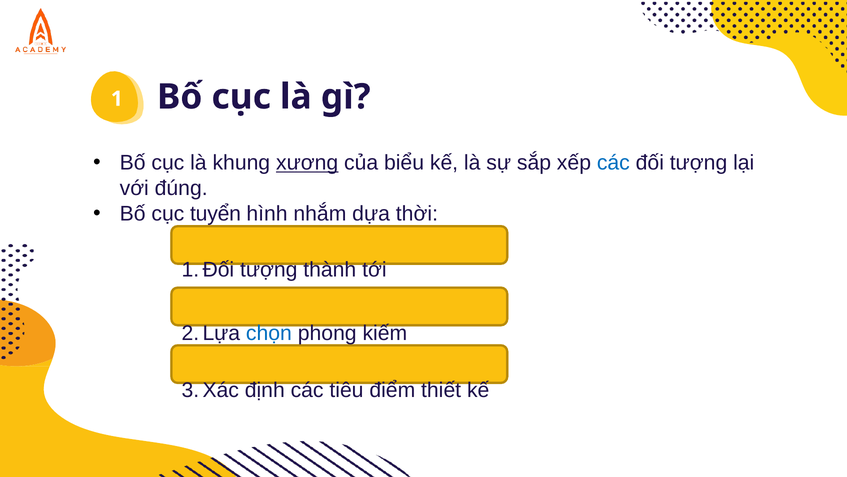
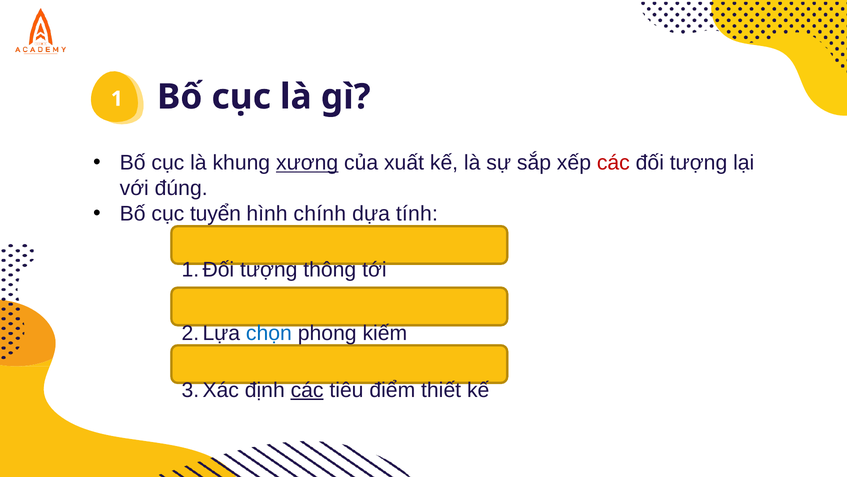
biểu: biểu -> xuất
các at (613, 163) colour: blue -> red
nhắm: nhắm -> chính
thời: thời -> tính
thành: thành -> thông
các at (307, 390) underline: none -> present
